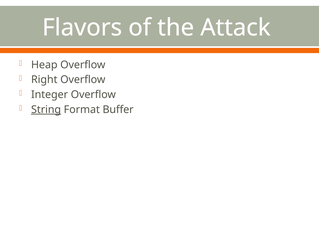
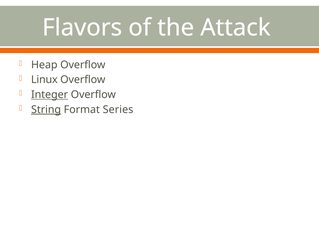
Right: Right -> Linux
Integer underline: none -> present
Buffer: Buffer -> Series
